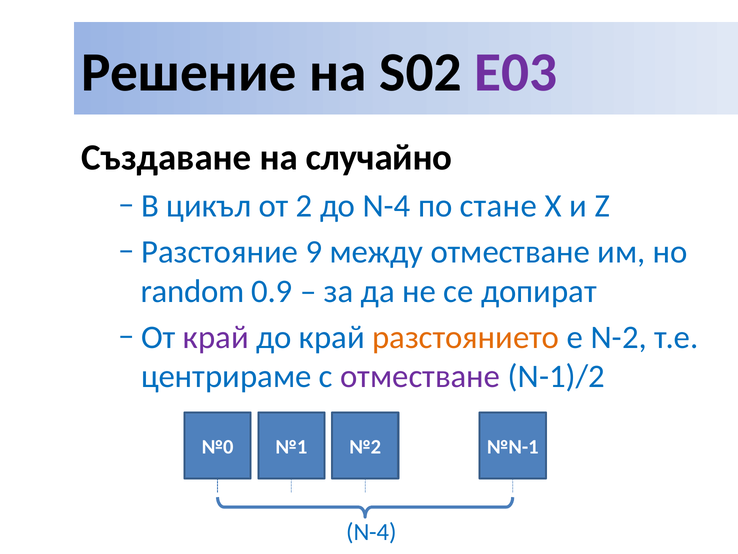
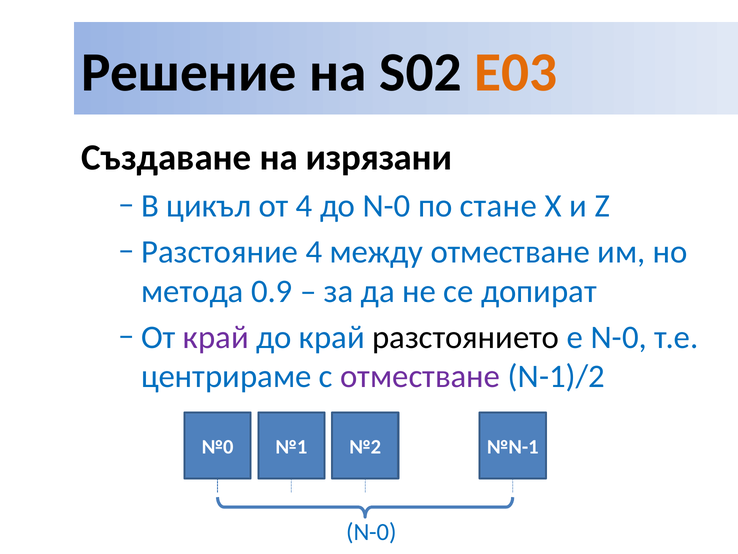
E03 colour: purple -> orange
случайно: случайно -> изрязани
от 2: 2 -> 4
до N-4: N-4 -> N-0
Разстояние 9: 9 -> 4
random: random -> метода
разстоянието colour: orange -> black
е N-2: N-2 -> N-0
N-4 at (371, 531): N-4 -> N-0
